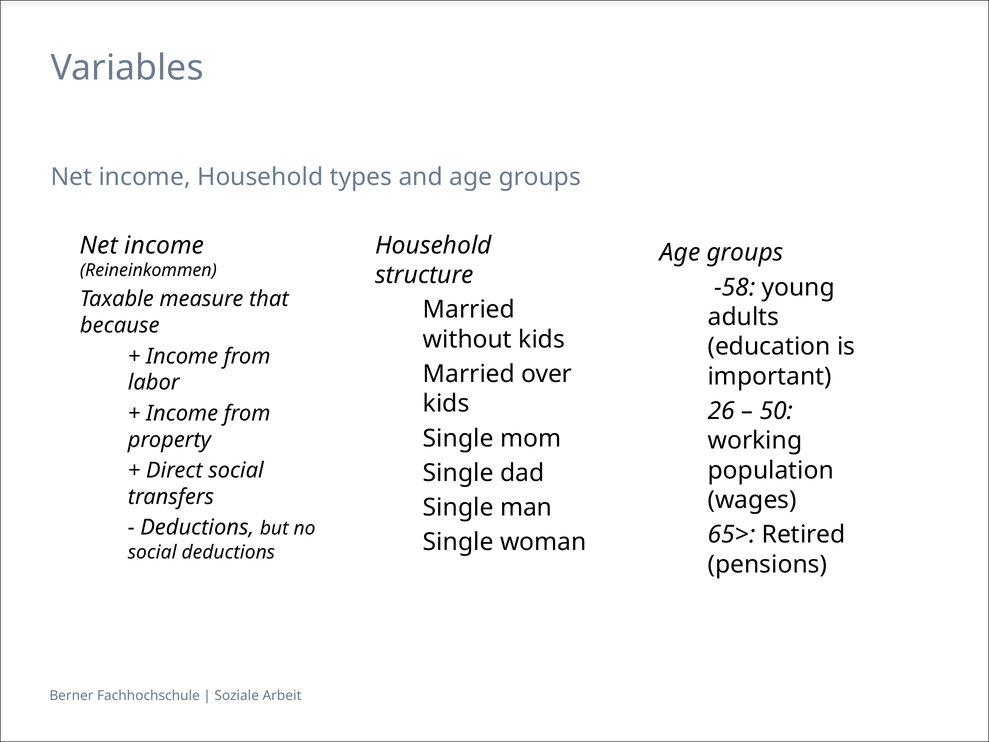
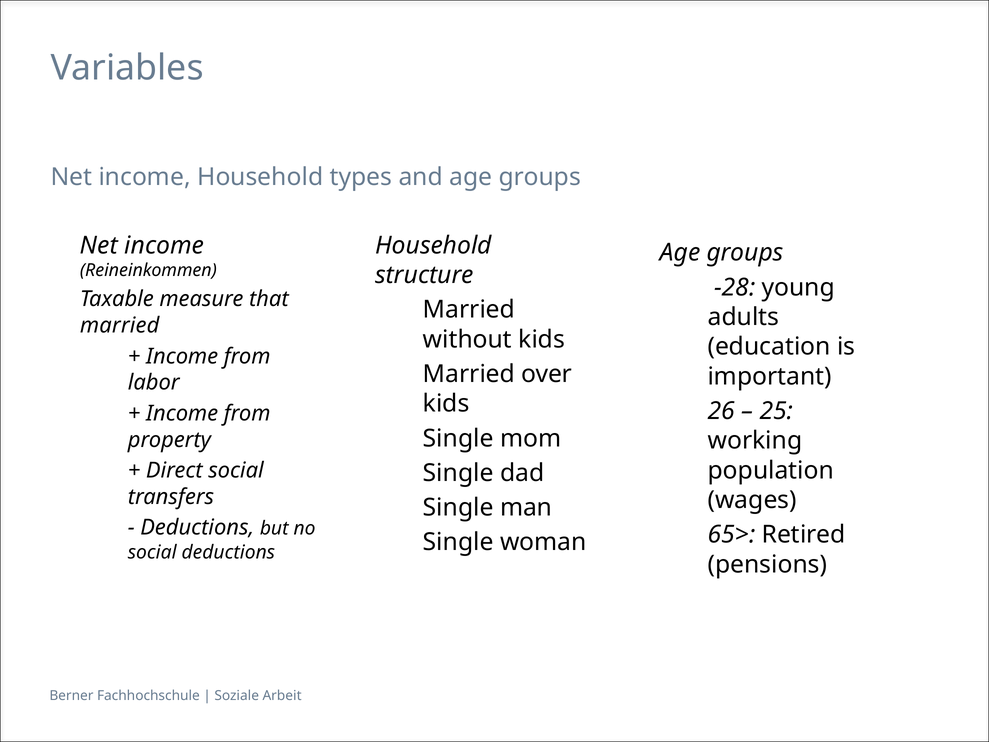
-58: -58 -> -28
because: because -> married
50: 50 -> 25
